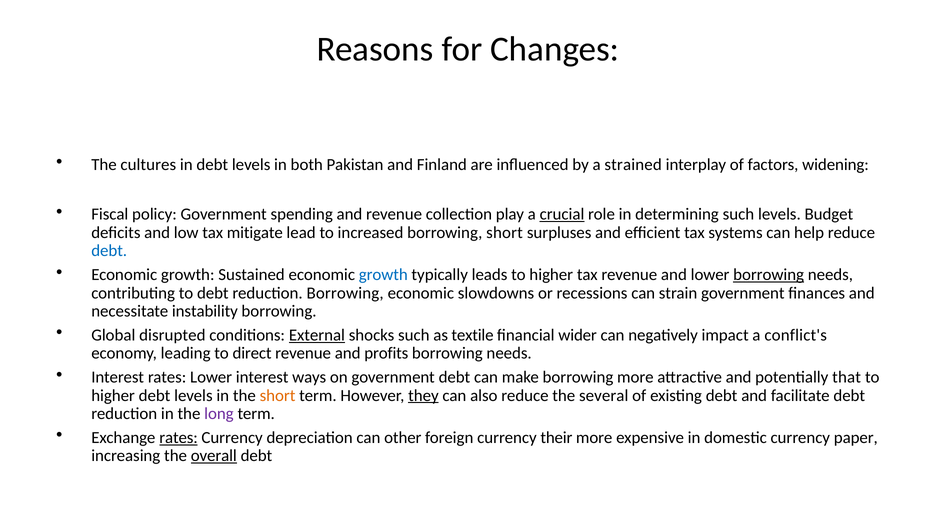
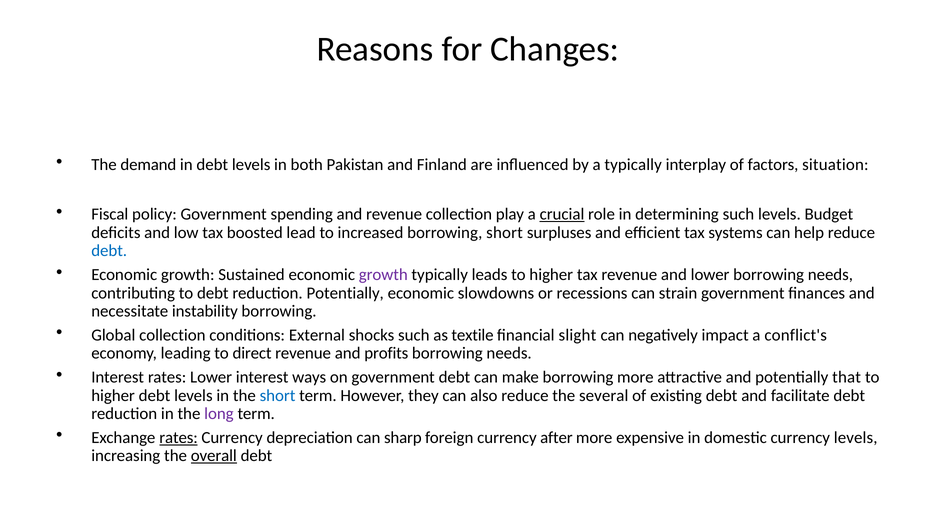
cultures: cultures -> demand
a strained: strained -> typically
widening: widening -> situation
mitigate: mitigate -> boosted
growth at (383, 275) colour: blue -> purple
borrowing at (769, 275) underline: present -> none
reduction Borrowing: Borrowing -> Potentially
Global disrupted: disrupted -> collection
External underline: present -> none
wider: wider -> slight
short at (278, 396) colour: orange -> blue
they underline: present -> none
other: other -> sharp
their: their -> after
currency paper: paper -> levels
